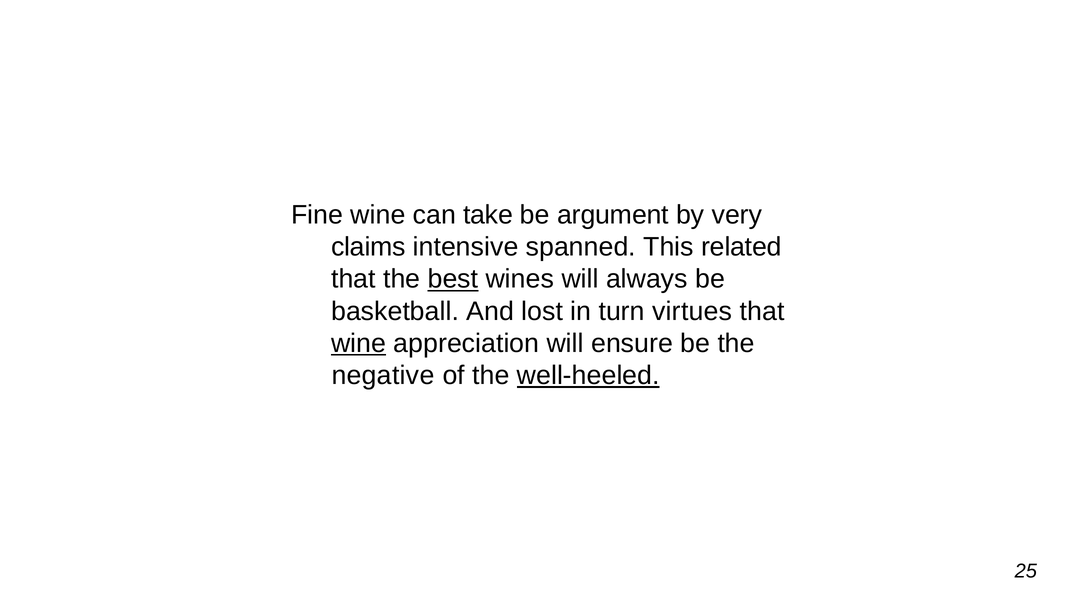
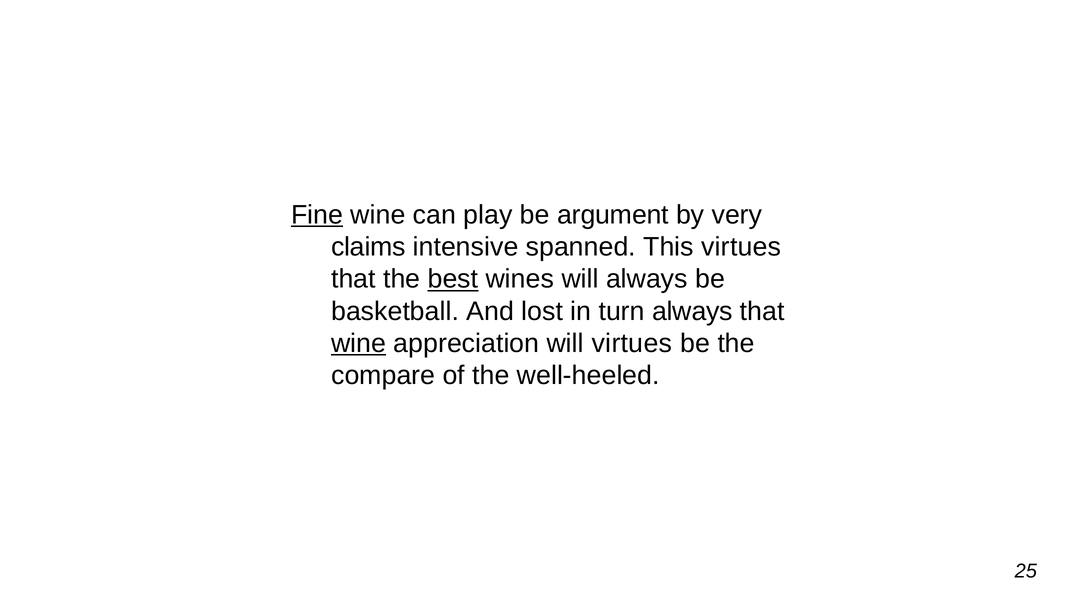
Fine underline: none -> present
take: take -> play
This related: related -> virtues
turn virtues: virtues -> always
will ensure: ensure -> virtues
negative: negative -> compare
well-heeled underline: present -> none
